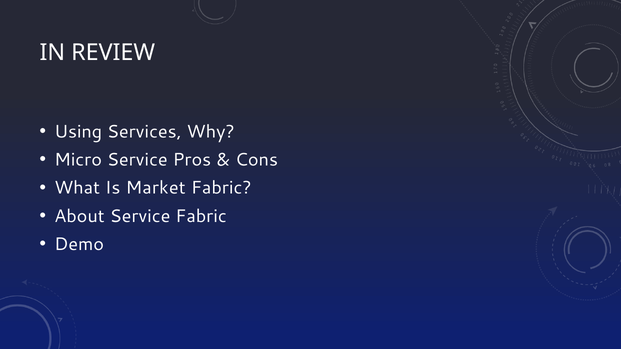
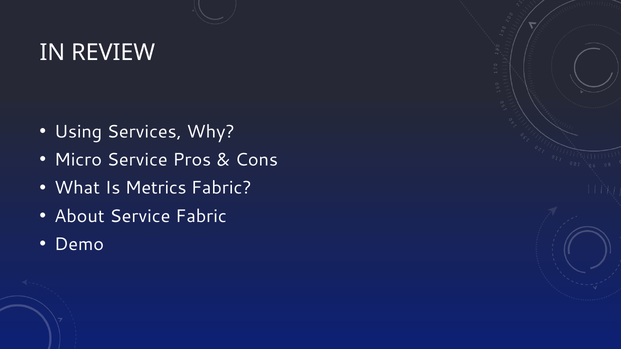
Market: Market -> Metrics
